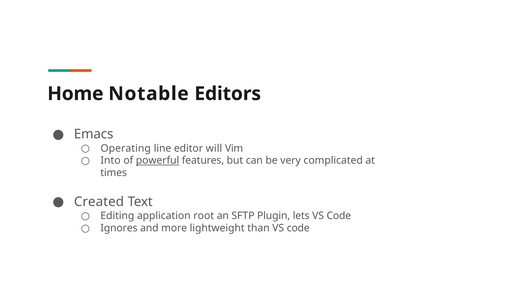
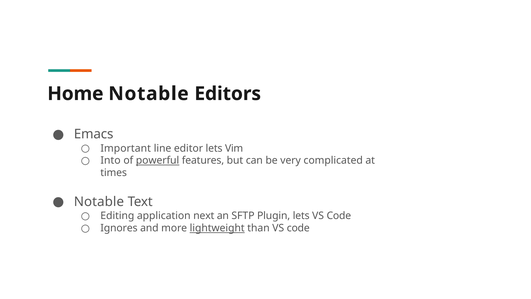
Operating: Operating -> Important
editor will: will -> lets
Created at (99, 202): Created -> Notable
root: root -> next
lightweight underline: none -> present
